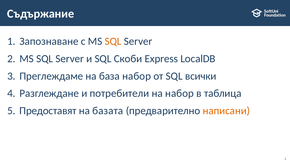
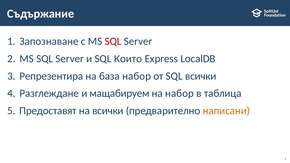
SQL at (113, 41) colour: orange -> red
Скоби: Скоби -> Които
Преглеждаме: Преглеждаме -> Репрезентира
потребители: потребители -> мащабируем
на базата: базата -> всички
